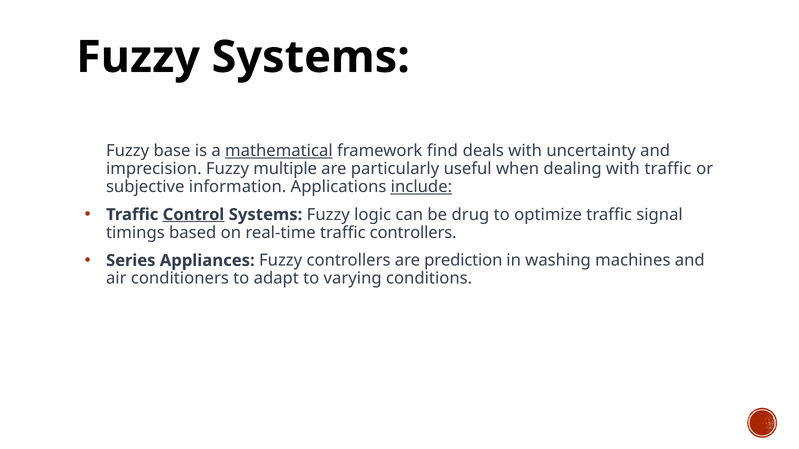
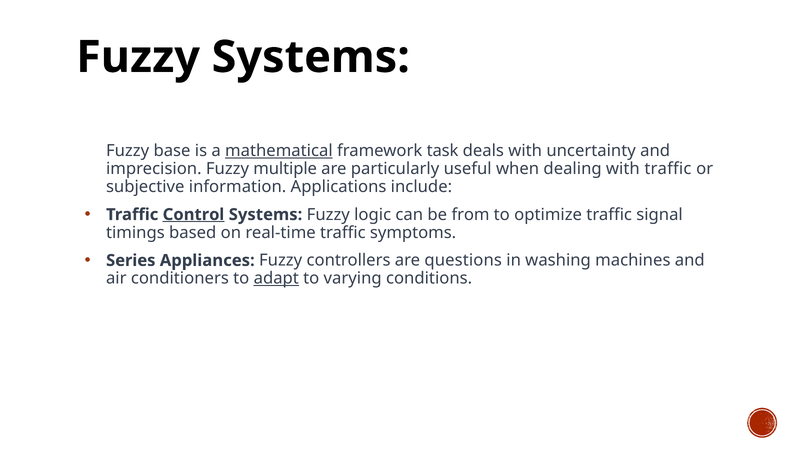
find: find -> task
include underline: present -> none
drug: drug -> from
traffic controllers: controllers -> symptoms
prediction: prediction -> questions
adapt underline: none -> present
